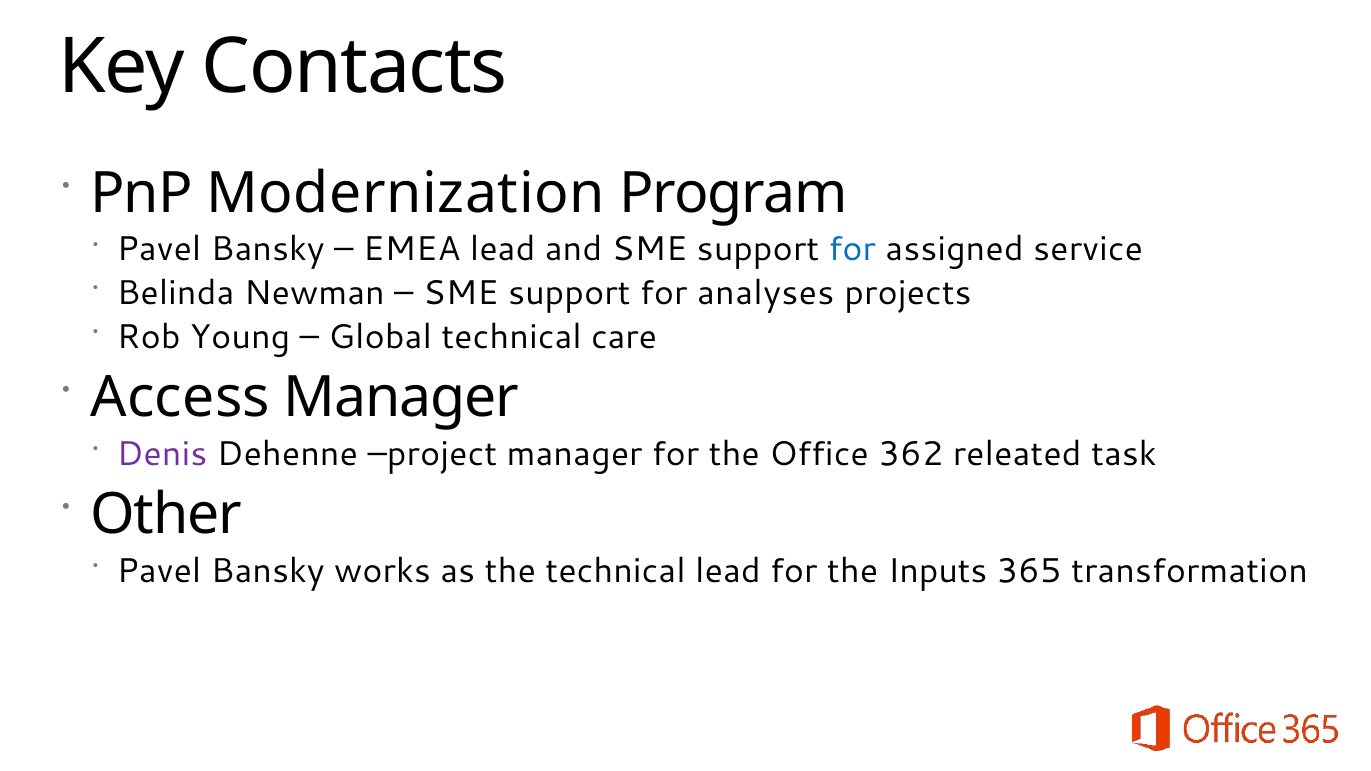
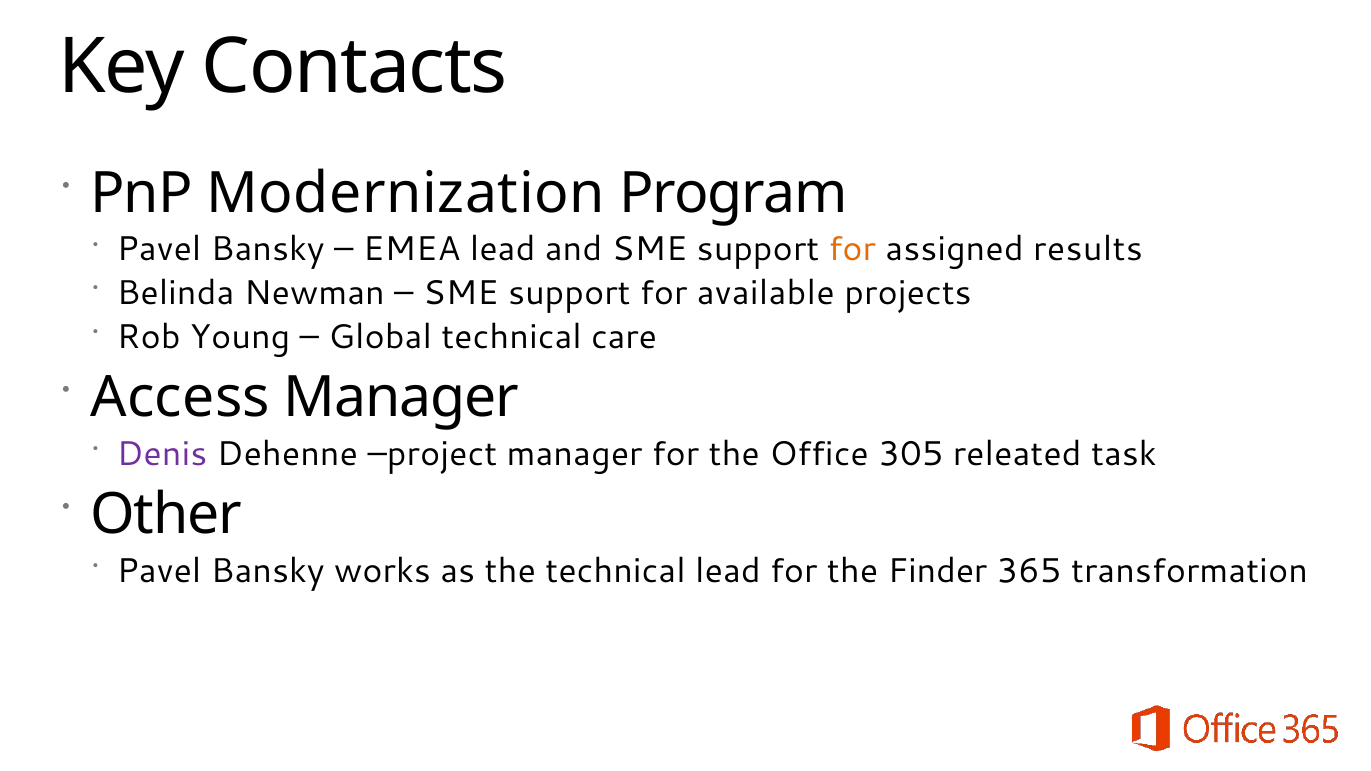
for at (852, 250) colour: blue -> orange
service: service -> results
analyses: analyses -> available
362: 362 -> 305
Inputs: Inputs -> Finder
